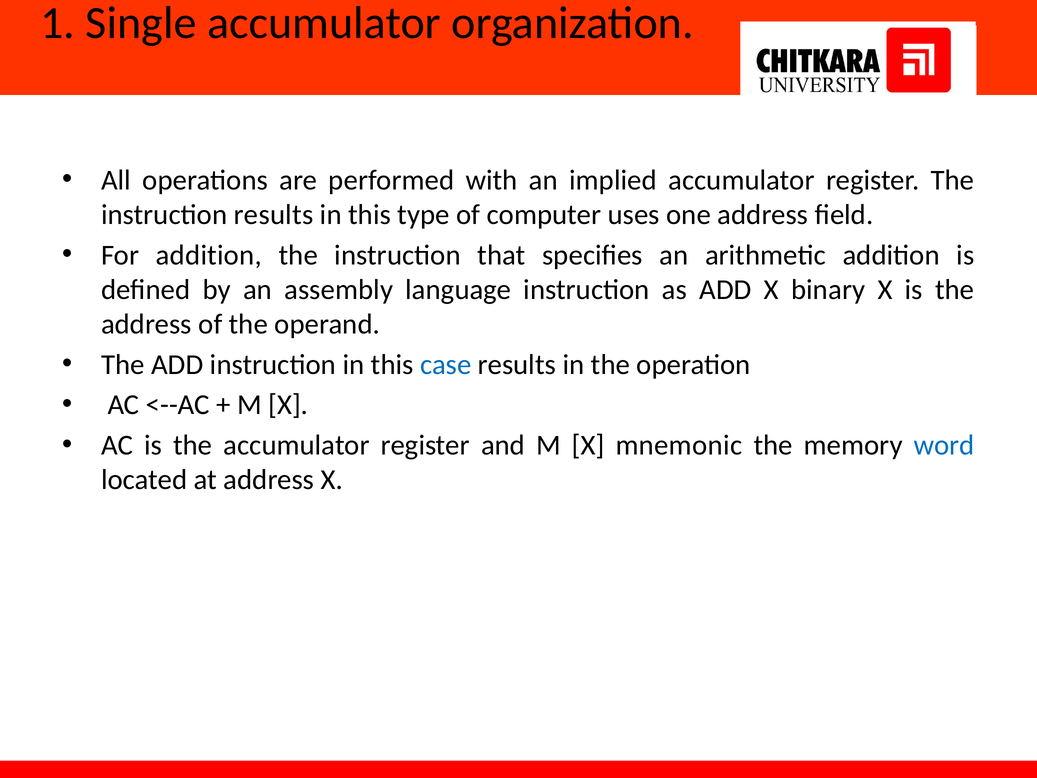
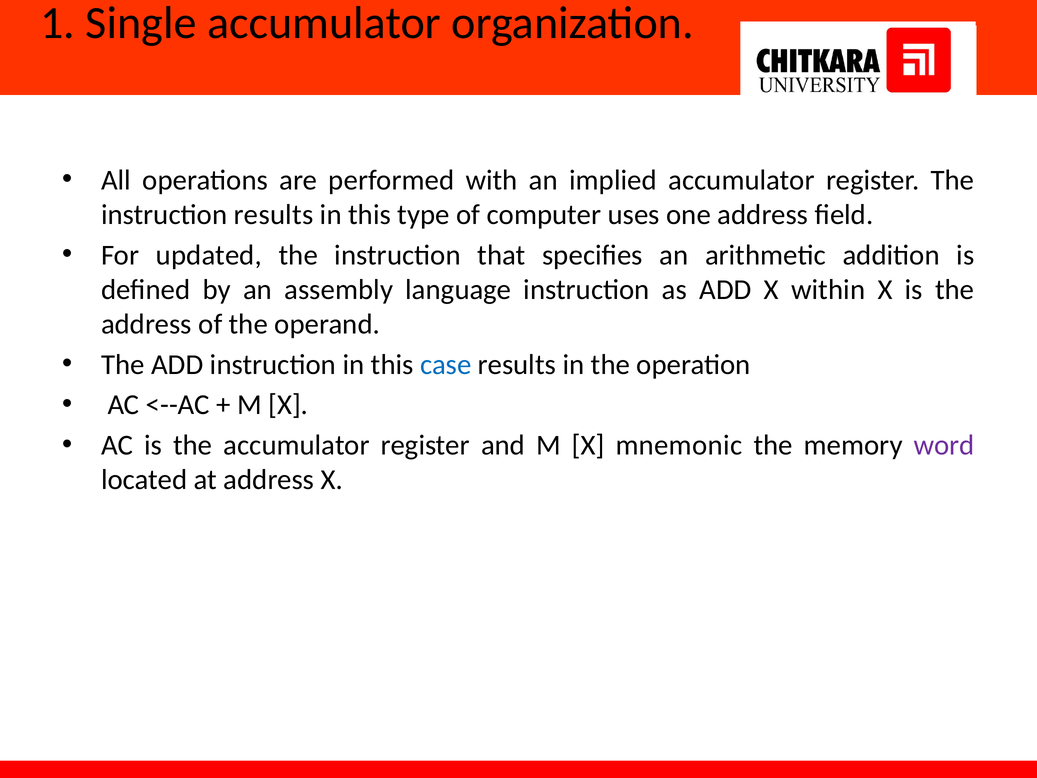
For addition: addition -> updated
binary: binary -> within
word colour: blue -> purple
